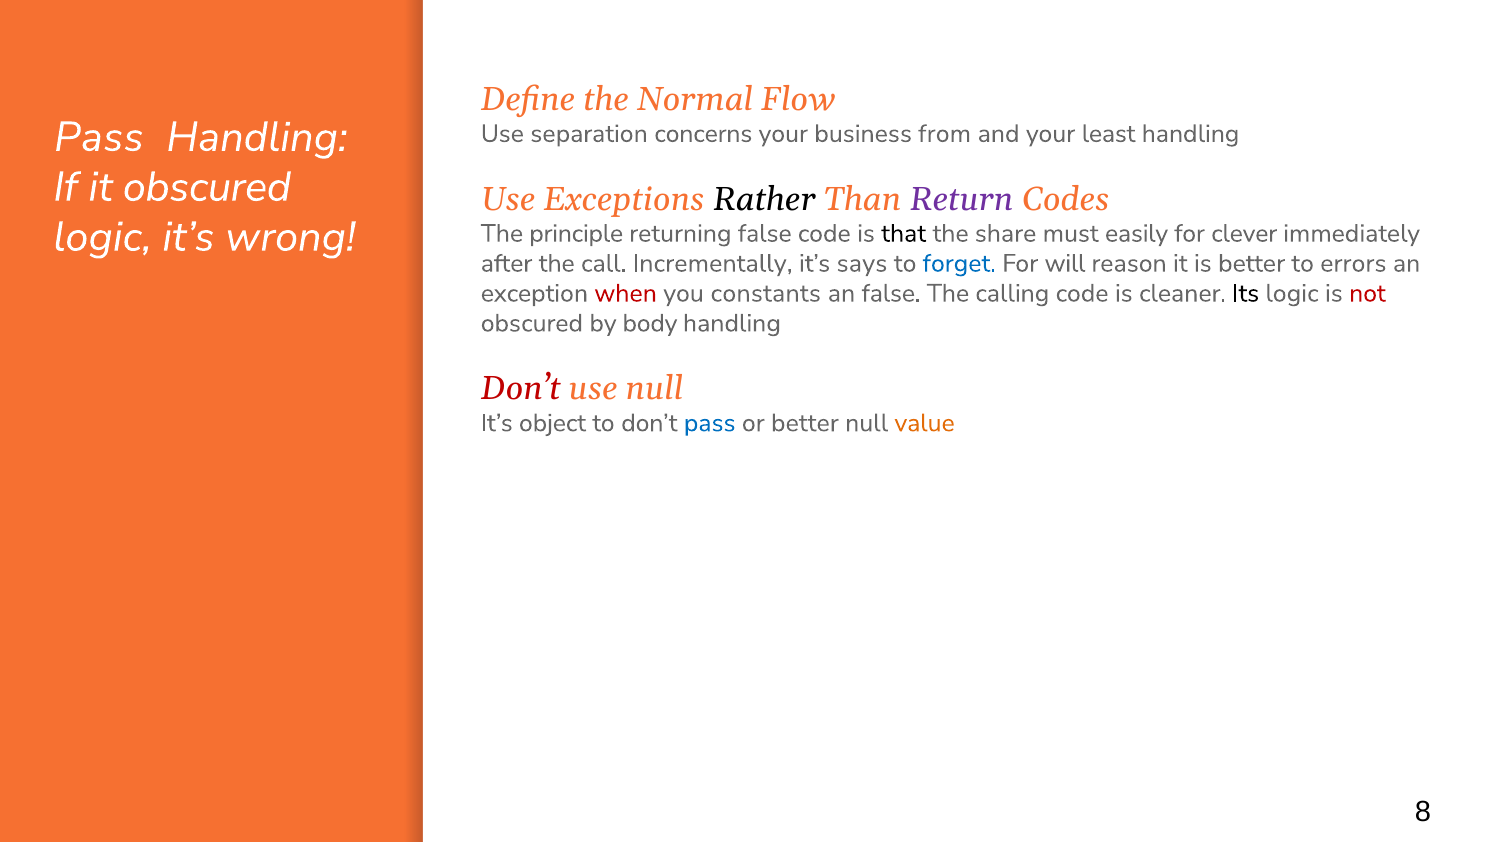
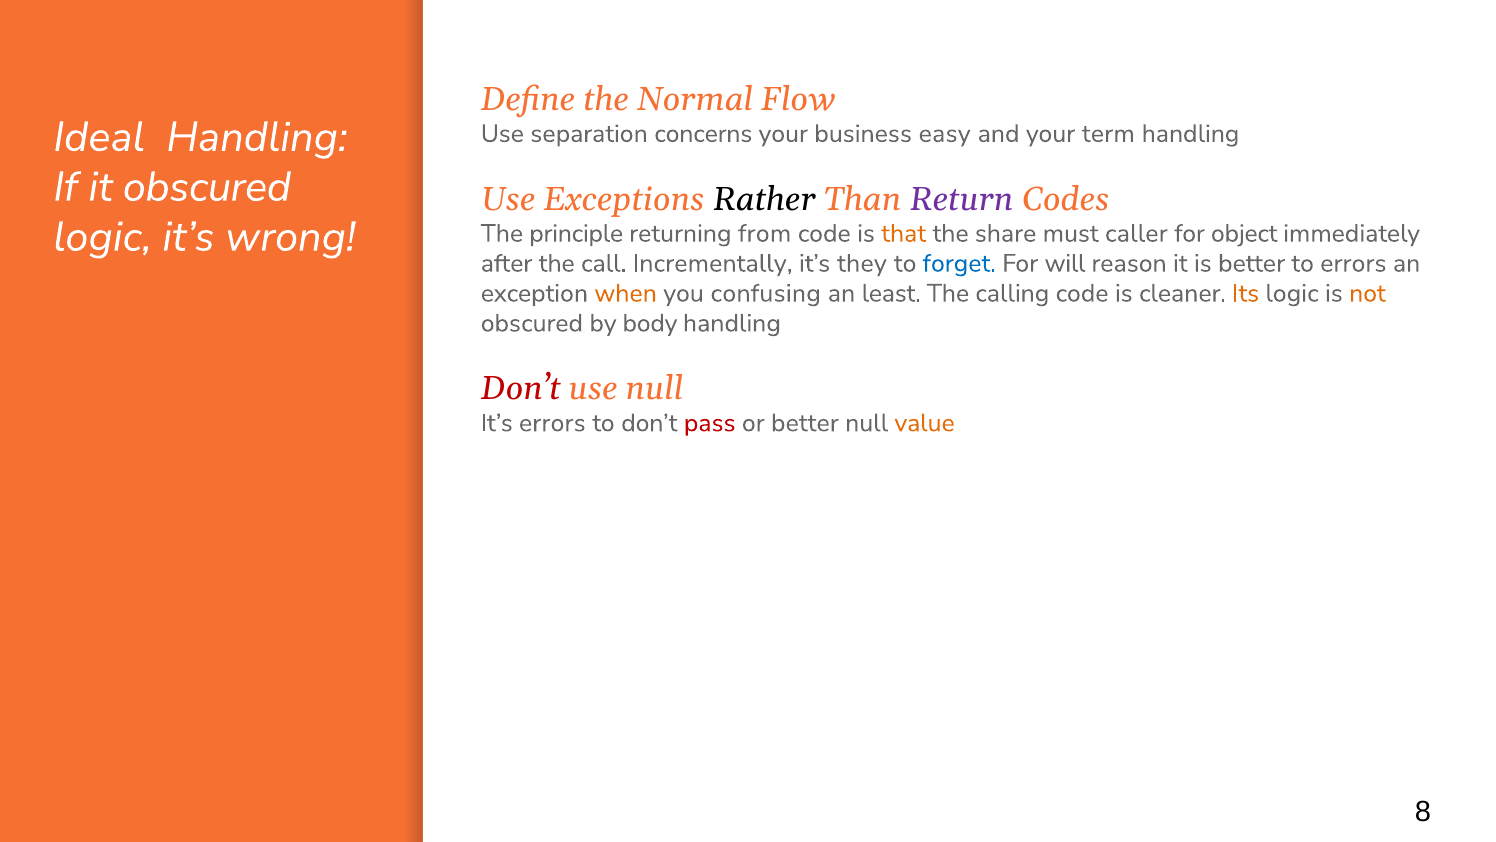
Pass at (99, 137): Pass -> Ideal
from: from -> easy
least: least -> term
returning false: false -> from
that colour: black -> orange
easily: easily -> caller
clever: clever -> object
says: says -> they
when colour: red -> orange
constants: constants -> confusing
an false: false -> least
Its colour: black -> orange
not colour: red -> orange
It’s object: object -> errors
pass at (710, 423) colour: blue -> red
